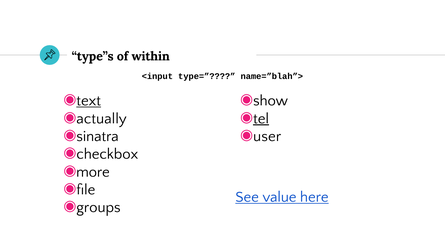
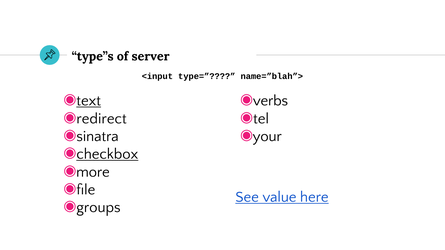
within: within -> server
show: show -> verbs
actually: actually -> redirect
tel underline: present -> none
user: user -> your
checkbox underline: none -> present
